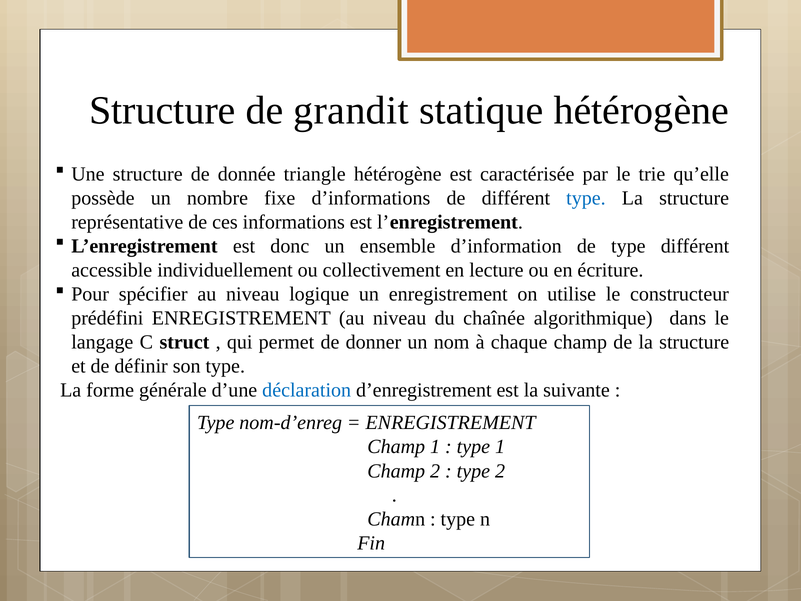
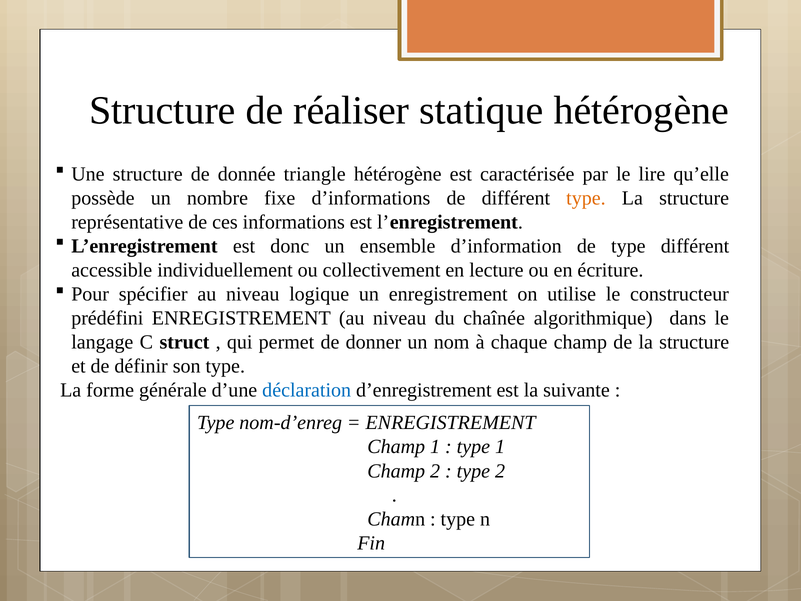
grandit: grandit -> réaliser
trie: trie -> lire
type at (586, 198) colour: blue -> orange
